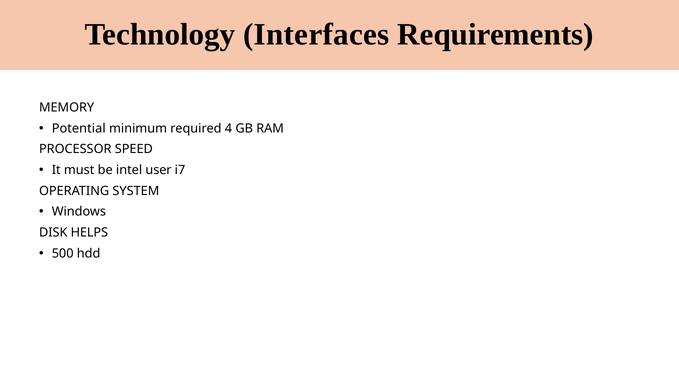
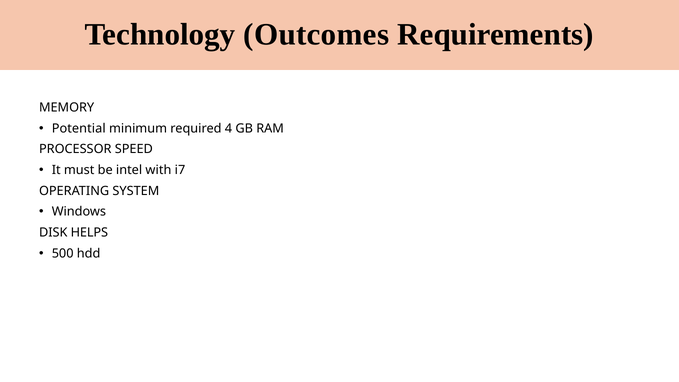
Interfaces: Interfaces -> Outcomes
user: user -> with
